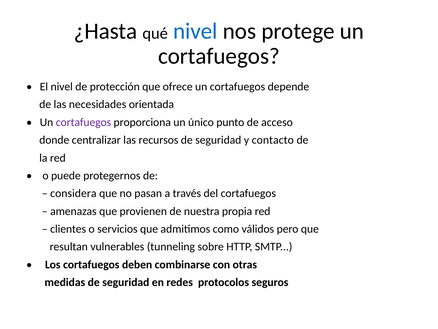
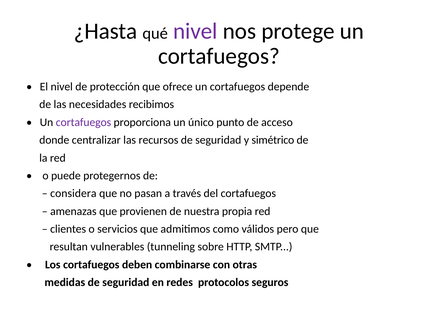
nivel at (195, 31) colour: blue -> purple
orientada: orientada -> recibimos
contacto: contacto -> simétrico
